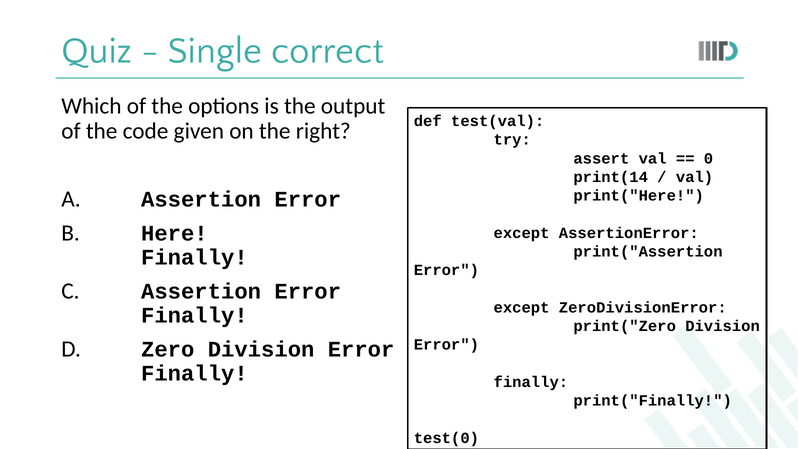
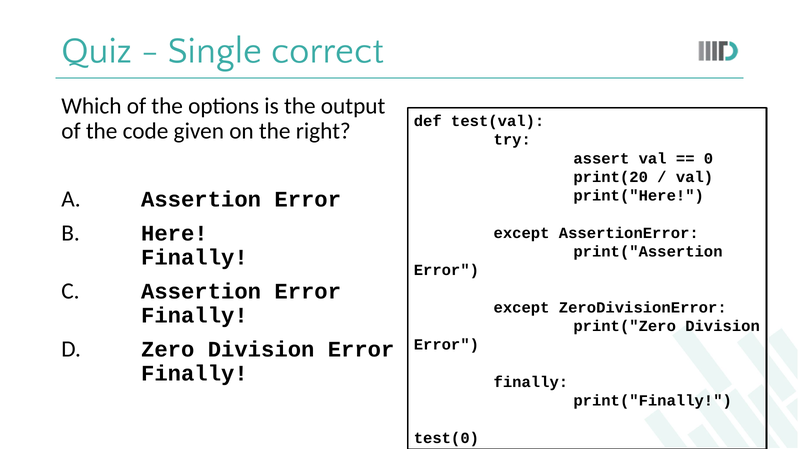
print(14: print(14 -> print(20
